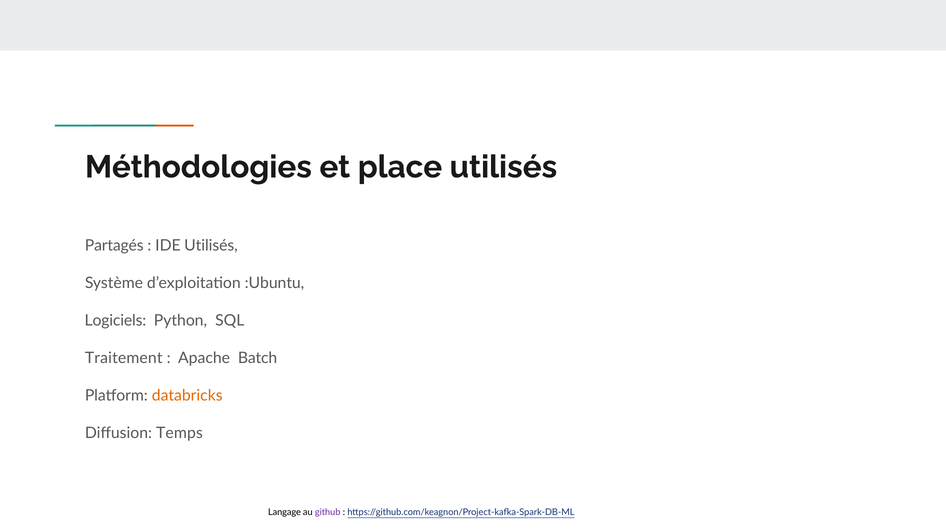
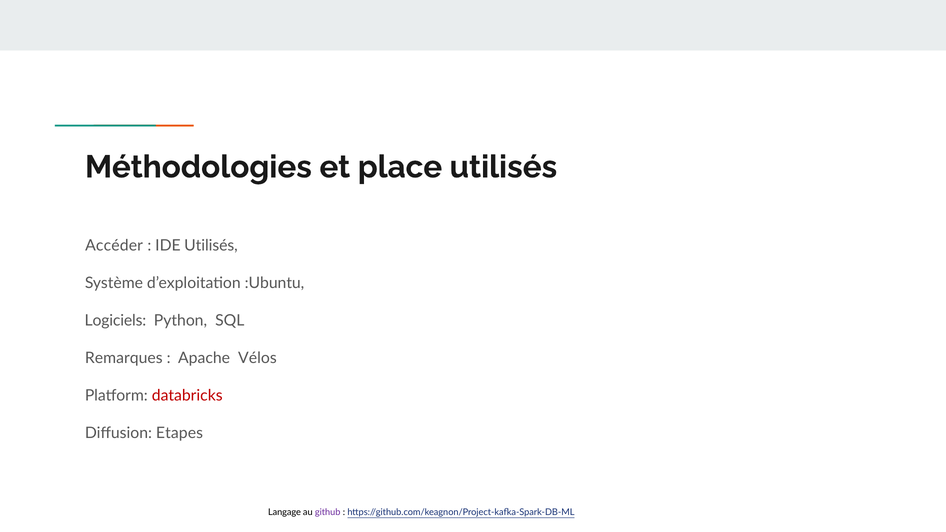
Partagés: Partagés -> Accéder
Traitement: Traitement -> Remarques
Batch: Batch -> Vélos
databricks colour: orange -> red
Temps: Temps -> Etapes
